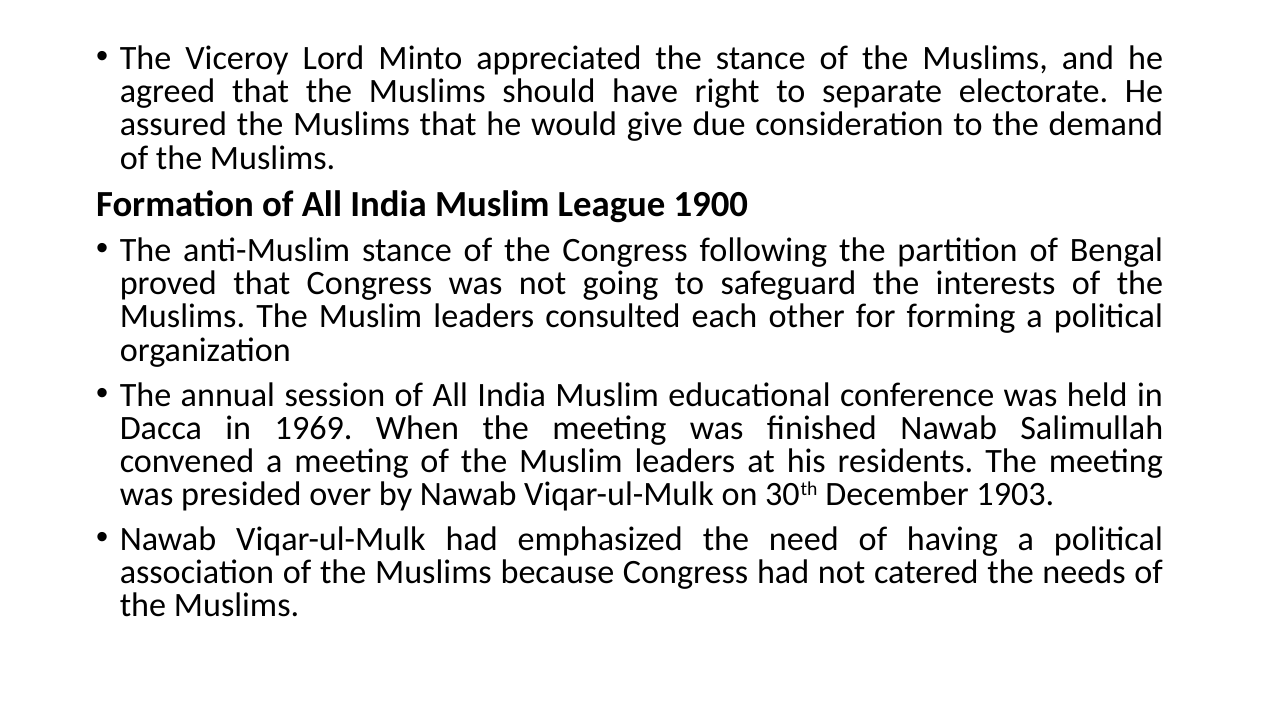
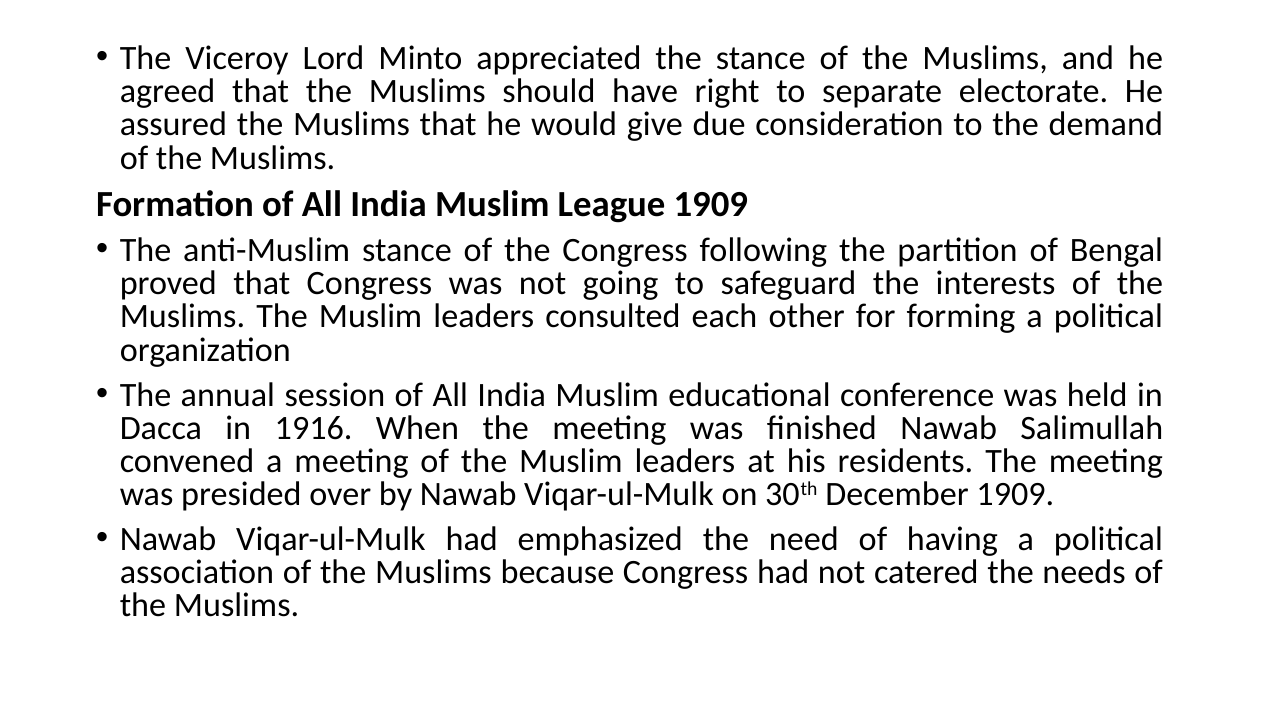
League 1900: 1900 -> 1909
1969: 1969 -> 1916
December 1903: 1903 -> 1909
